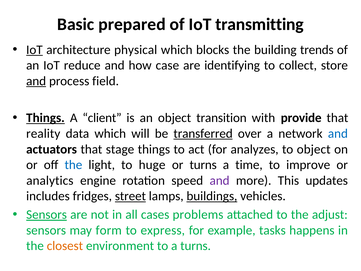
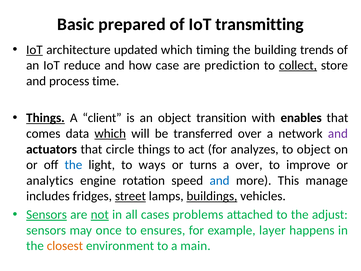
physical: physical -> updated
blocks: blocks -> timing
identifying: identifying -> prediction
collect underline: none -> present
and at (36, 81) underline: present -> none
field: field -> time
provide: provide -> enables
reality: reality -> comes
which at (110, 133) underline: none -> present
transferred underline: present -> none
and at (338, 133) colour: blue -> purple
stage: stage -> circle
huge: huge -> ways
a time: time -> over
and at (220, 180) colour: purple -> blue
updates: updates -> manage
not underline: none -> present
form: form -> once
express: express -> ensures
tasks: tasks -> layer
a turns: turns -> main
